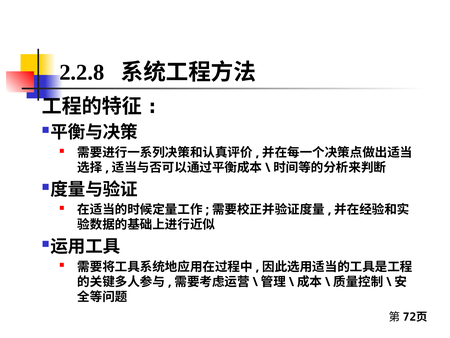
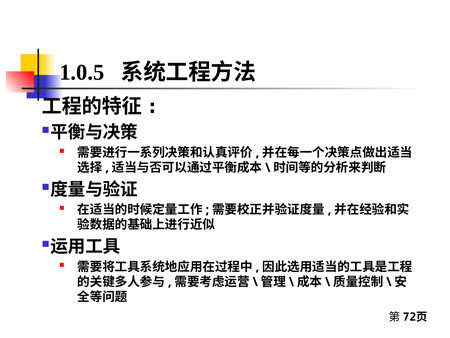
2.2.8: 2.2.8 -> 1.0.5
